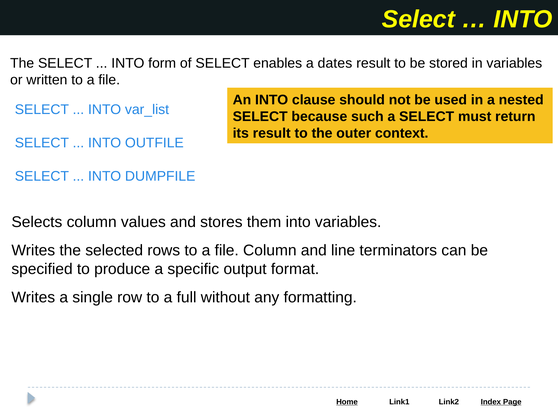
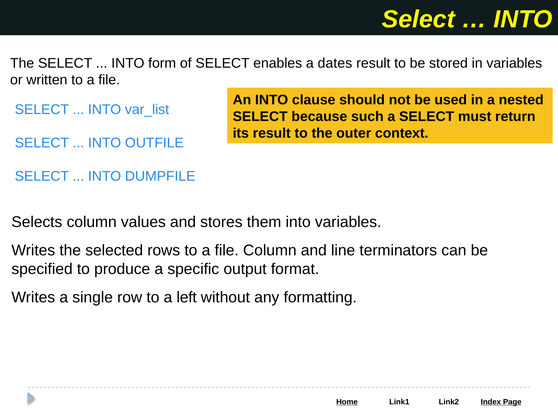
full: full -> left
